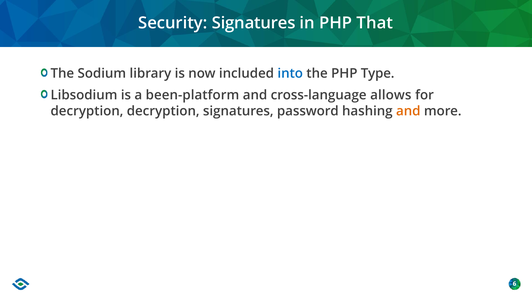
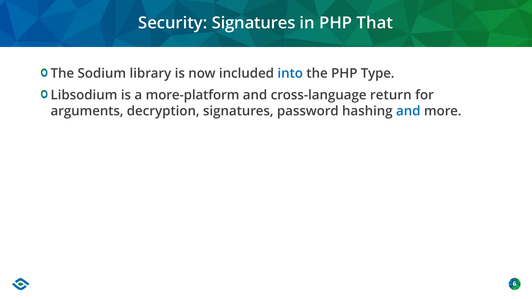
been-platform: been-platform -> more-platform
allows: allows -> return
decryption at (87, 111): decryption -> arguments
and at (408, 111) colour: orange -> blue
